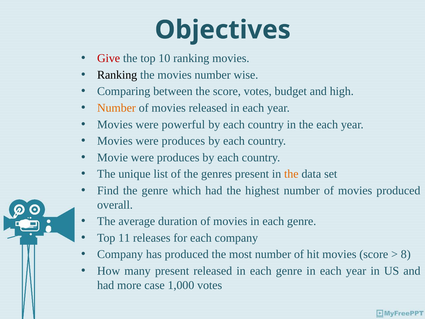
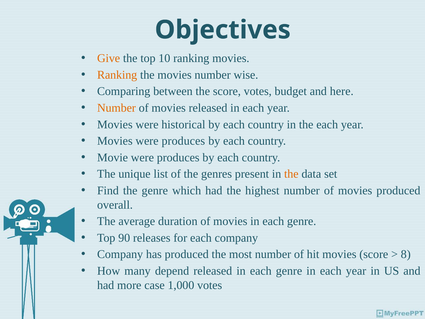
Give colour: red -> orange
Ranking at (117, 75) colour: black -> orange
high: high -> here
powerful: powerful -> historical
11: 11 -> 90
many present: present -> depend
